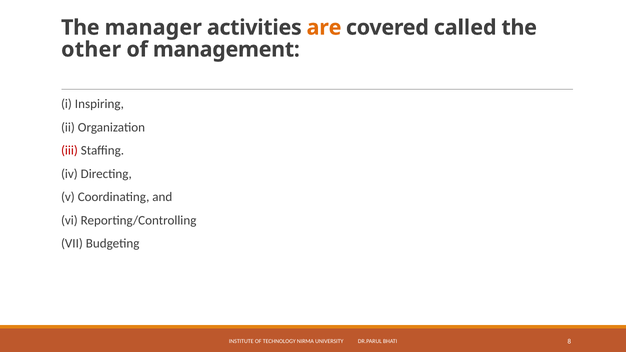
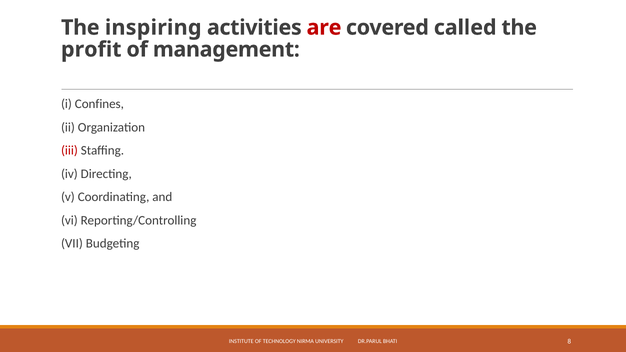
manager: manager -> inspiring
are colour: orange -> red
other: other -> profit
Inspiring: Inspiring -> Confines
